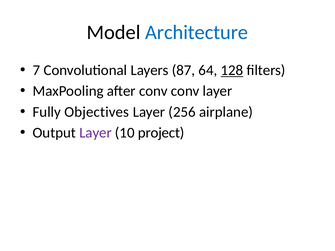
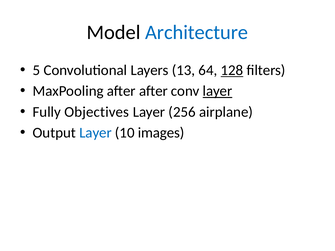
7: 7 -> 5
87: 87 -> 13
after conv: conv -> after
layer at (217, 91) underline: none -> present
Layer at (96, 133) colour: purple -> blue
project: project -> images
